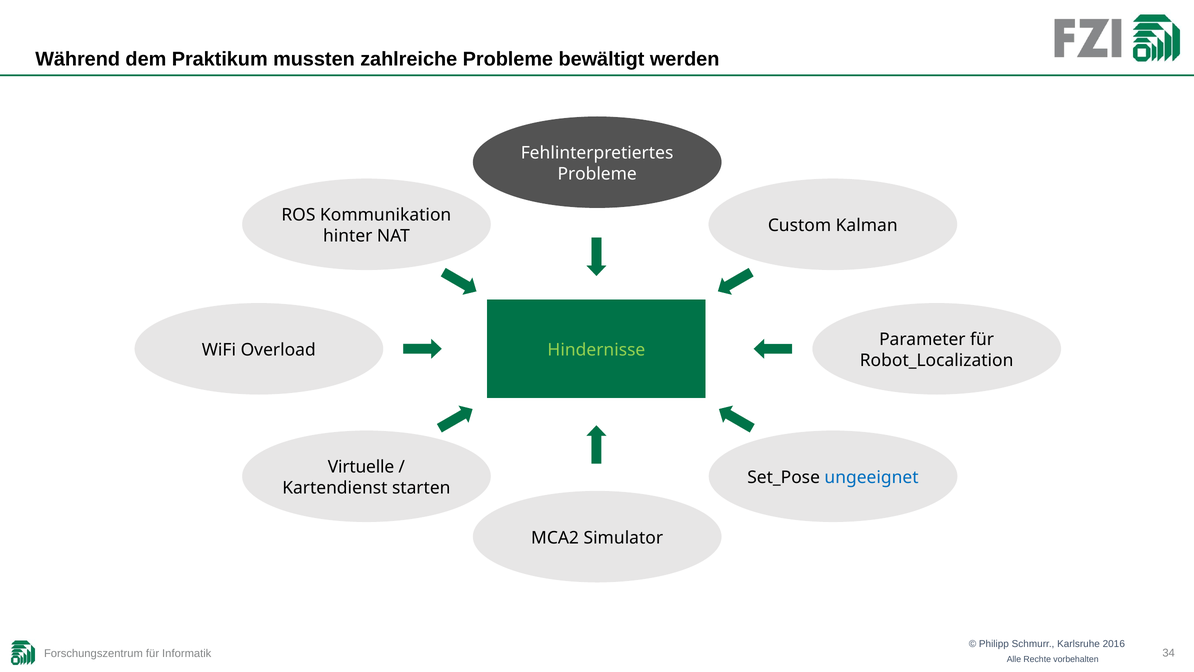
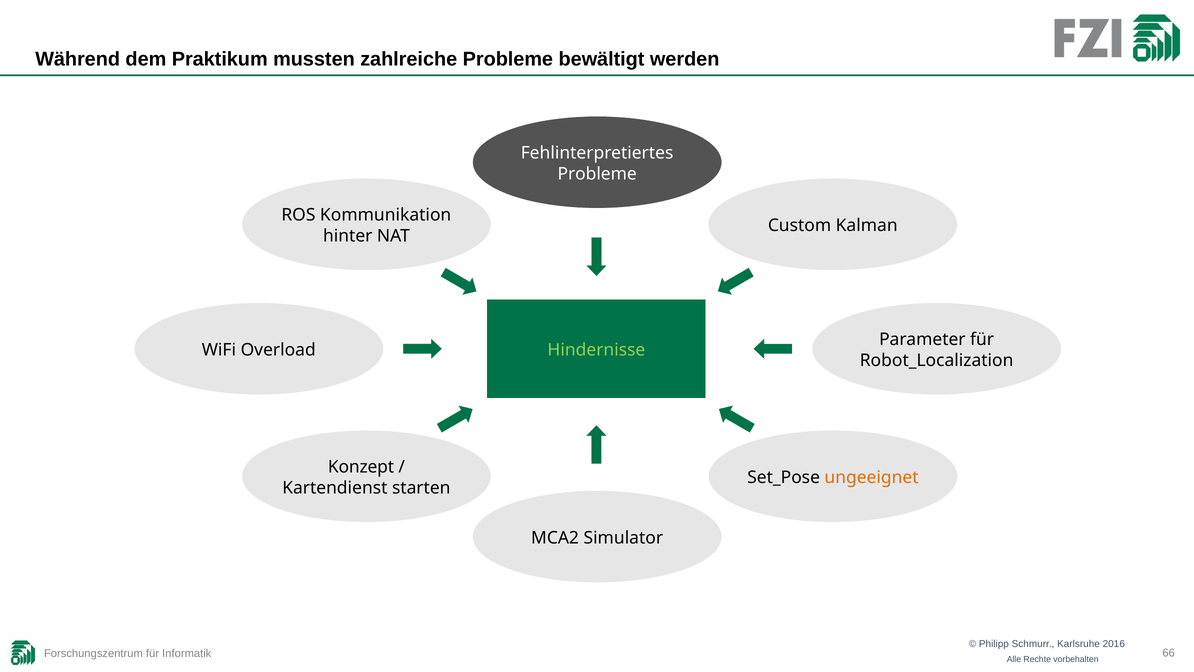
Virtuelle: Virtuelle -> Konzept
ungeeignet colour: blue -> orange
34: 34 -> 66
